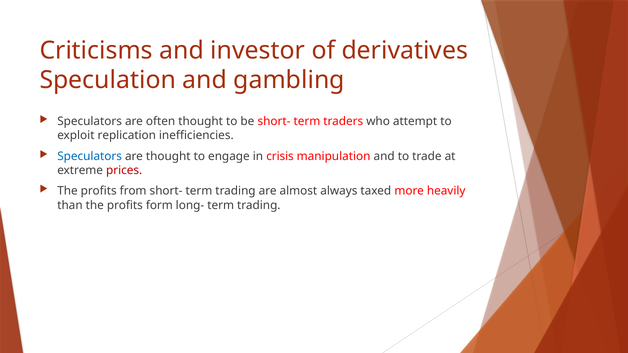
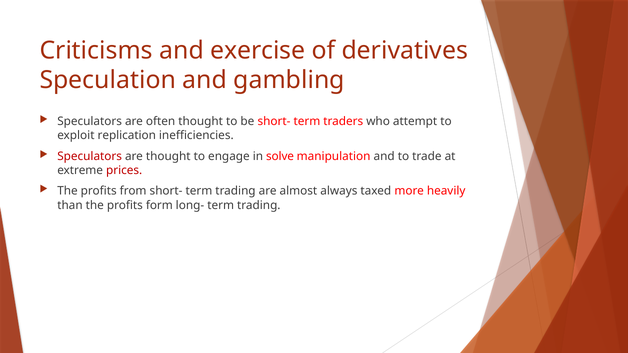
investor: investor -> exercise
Speculators at (90, 156) colour: blue -> red
crisis: crisis -> solve
